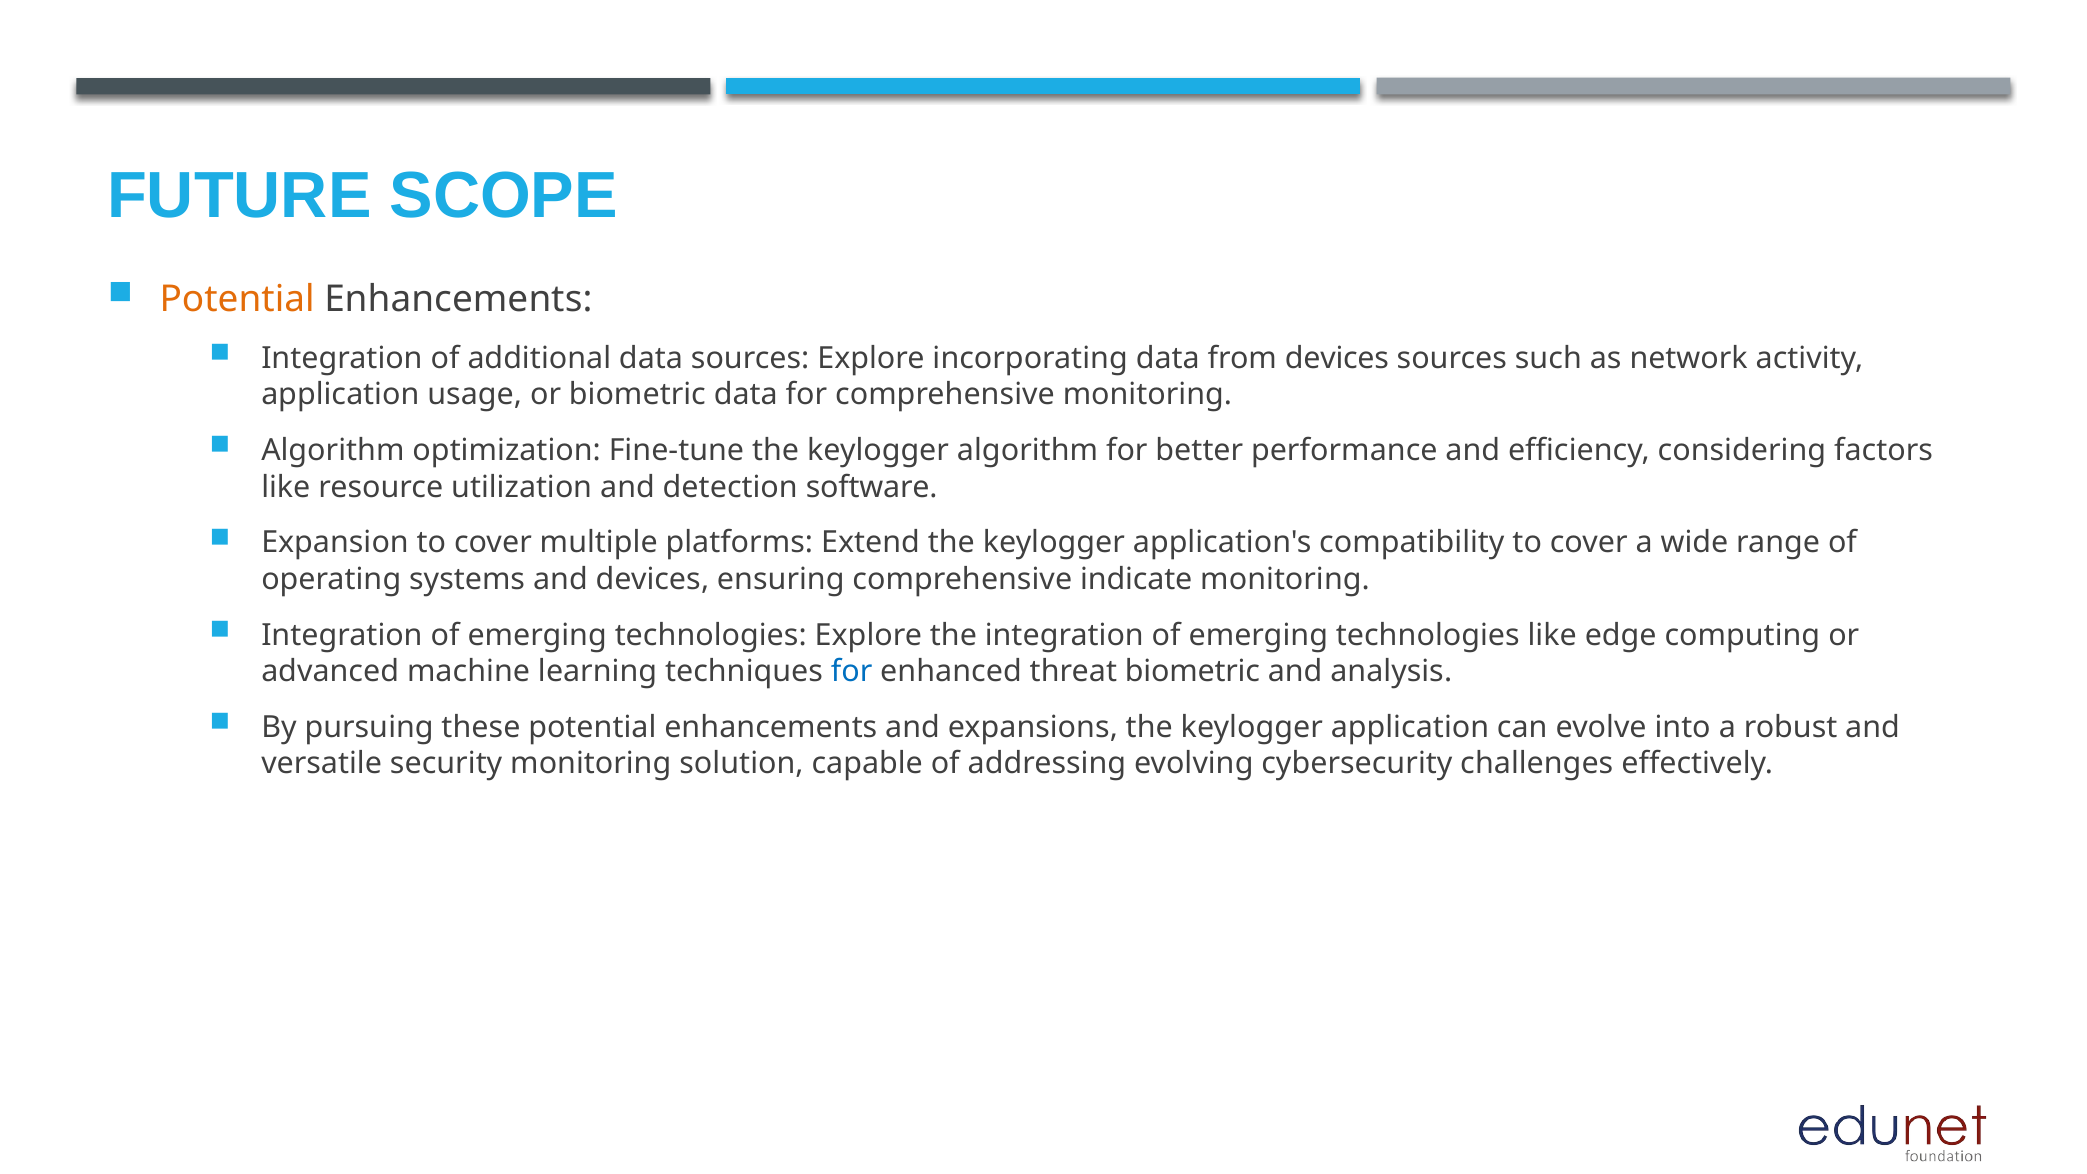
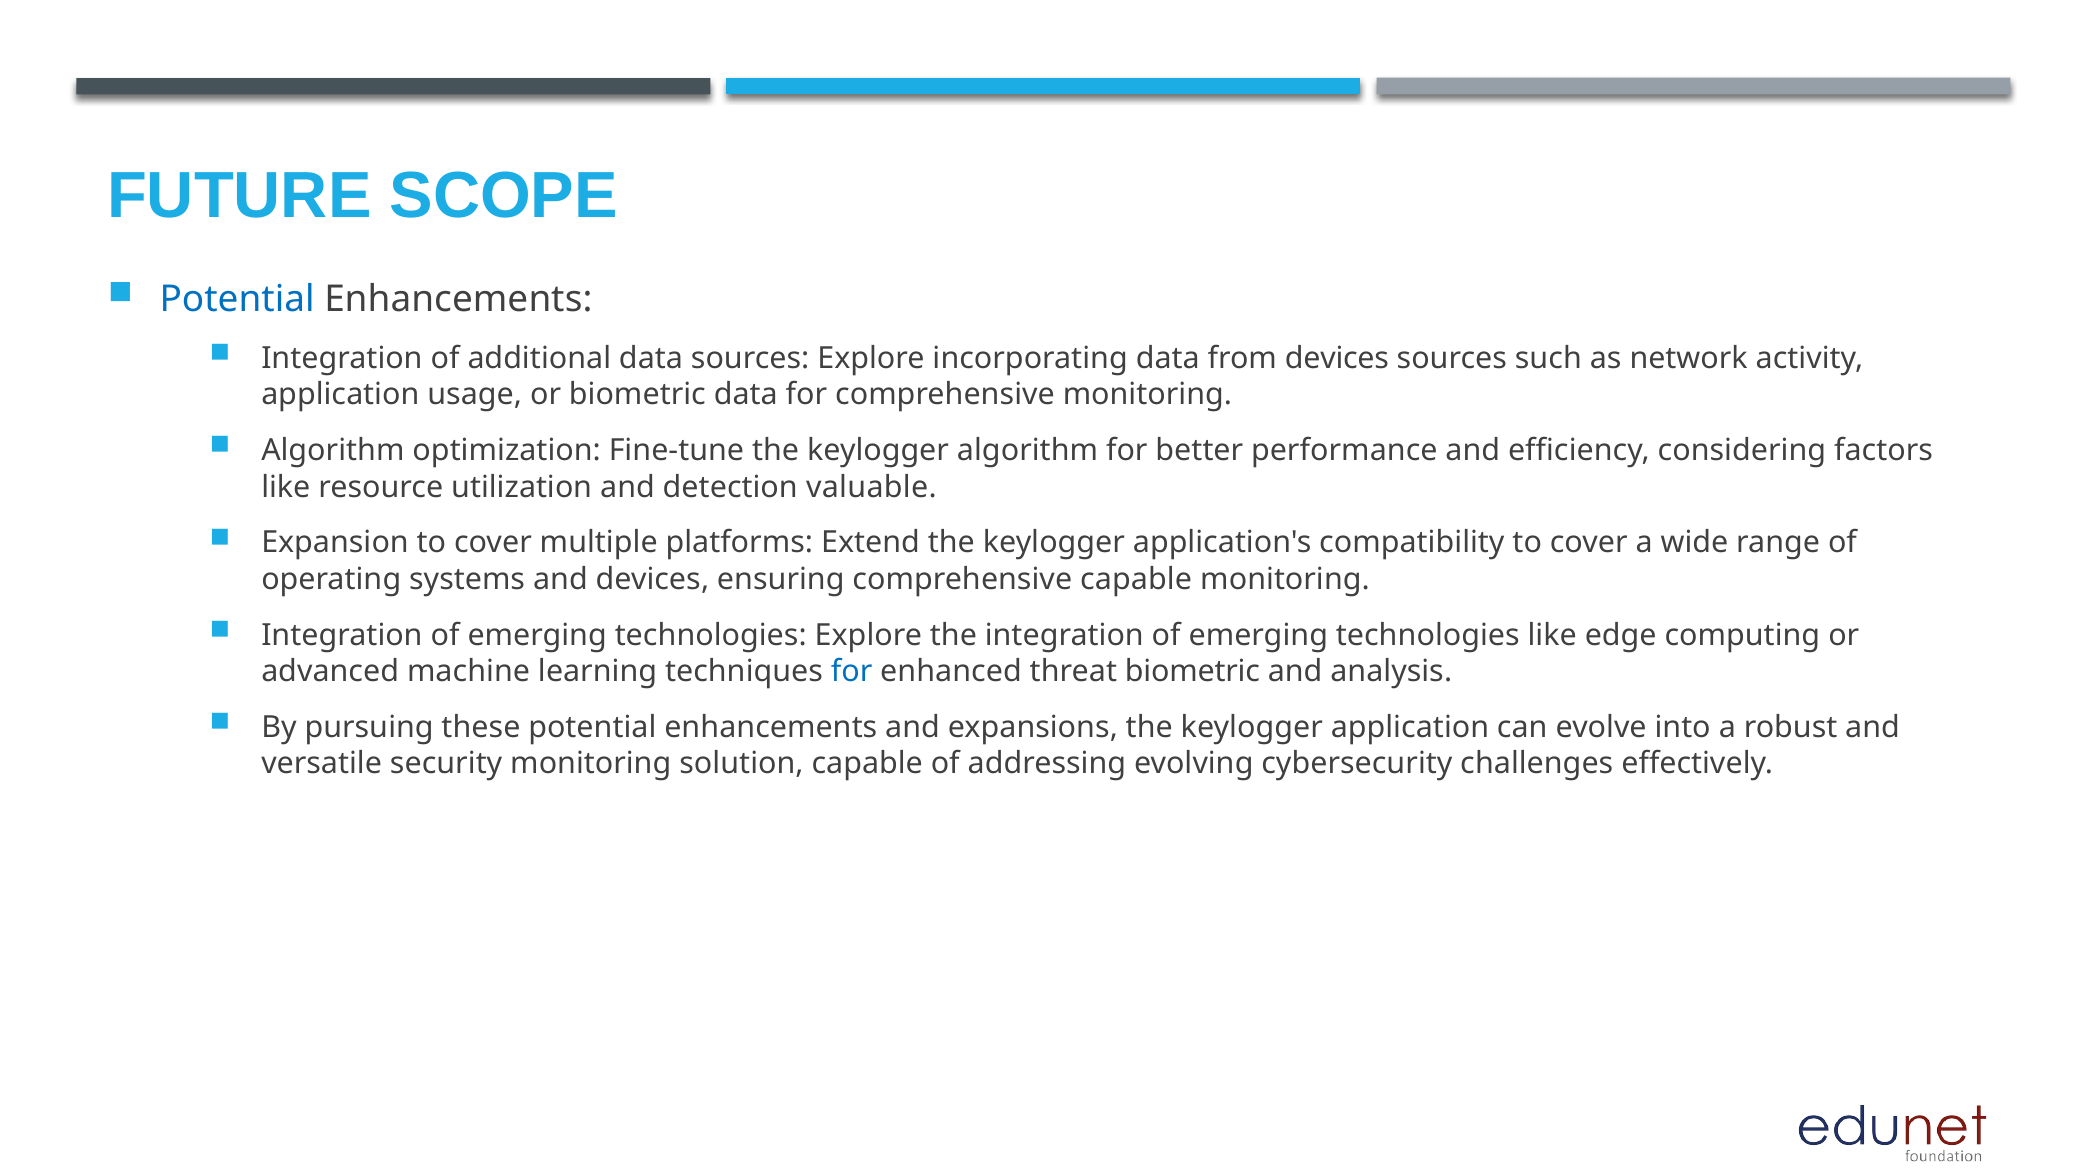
Potential at (237, 299) colour: orange -> blue
software: software -> valuable
comprehensive indicate: indicate -> capable
